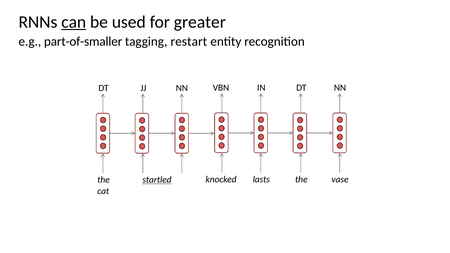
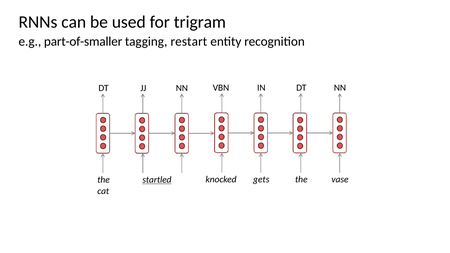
can underline: present -> none
greater: greater -> trigram
lasts: lasts -> gets
